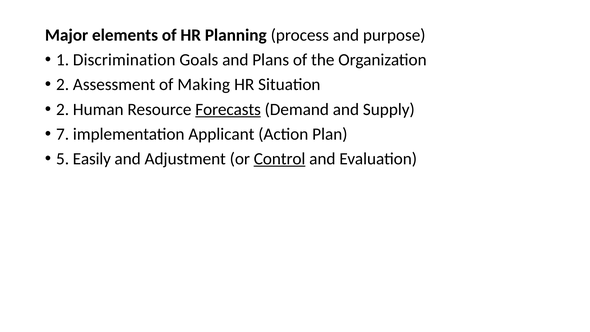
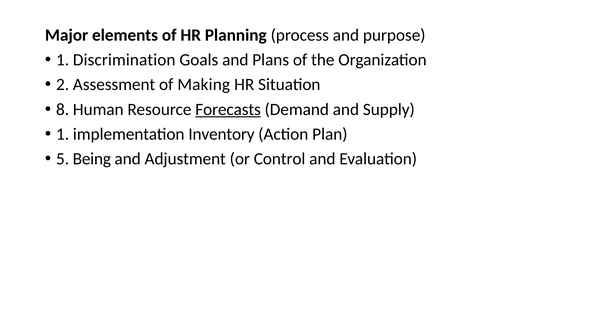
2 at (63, 109): 2 -> 8
7 at (63, 134): 7 -> 1
Applicant: Applicant -> Inventory
Easily: Easily -> Being
Control underline: present -> none
